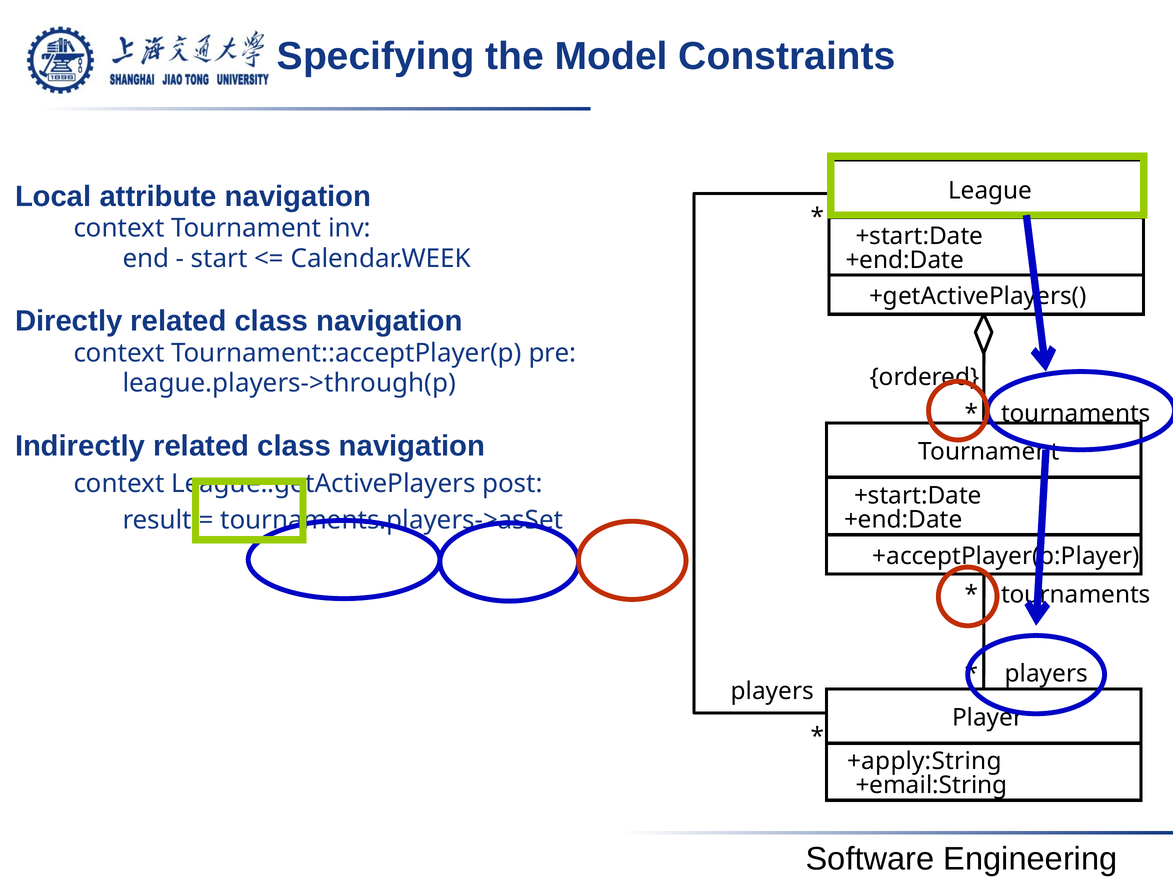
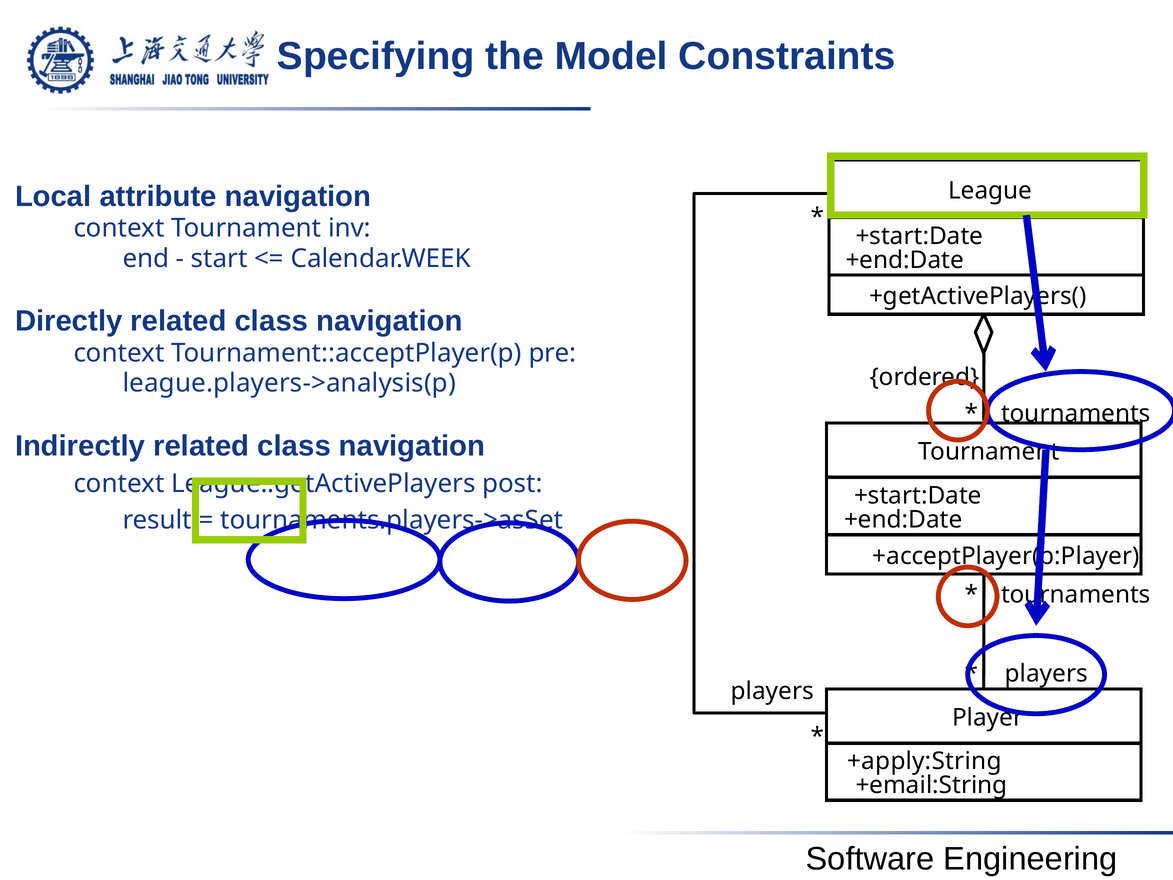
league.players->through(p: league.players->through(p -> league.players->analysis(p
